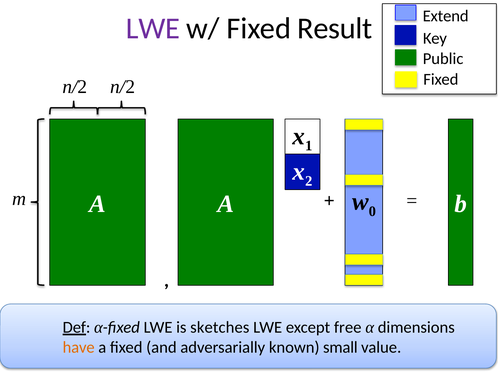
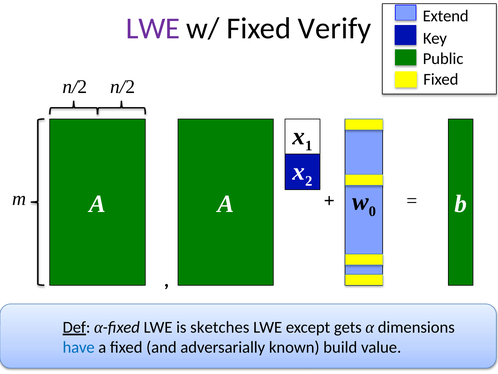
Result: Result -> Verify
free: free -> gets
have colour: orange -> blue
small: small -> build
